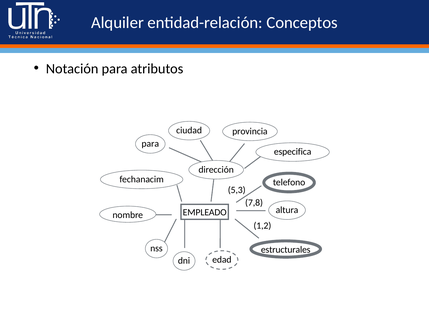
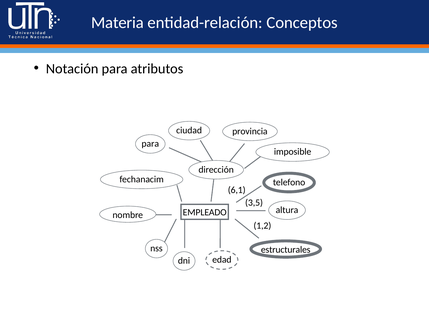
Alquiler: Alquiler -> Materia
especifica: especifica -> imposible
5,3: 5,3 -> 6,1
7,8: 7,8 -> 3,5
